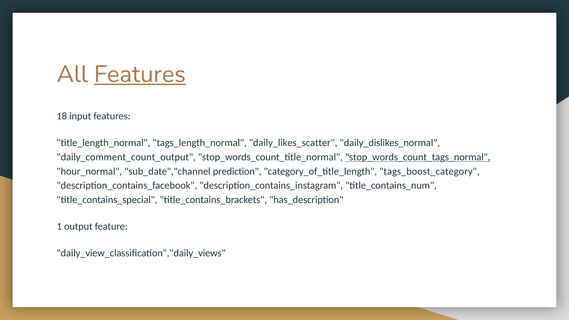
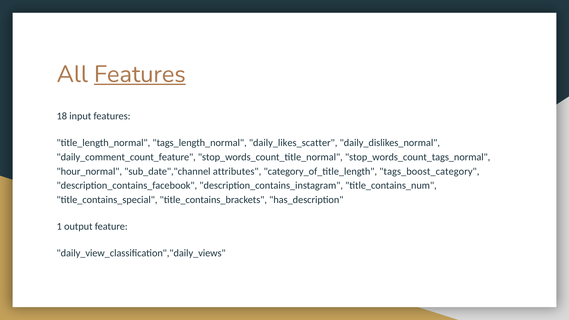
daily_comment_count_output: daily_comment_count_output -> daily_comment_count_feature
stop_words_count_tags_normal underline: present -> none
prediction: prediction -> attributes
